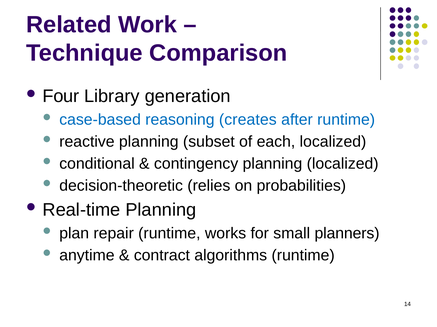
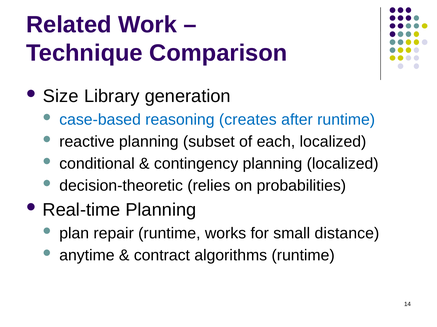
Four: Four -> Size
planners: planners -> distance
